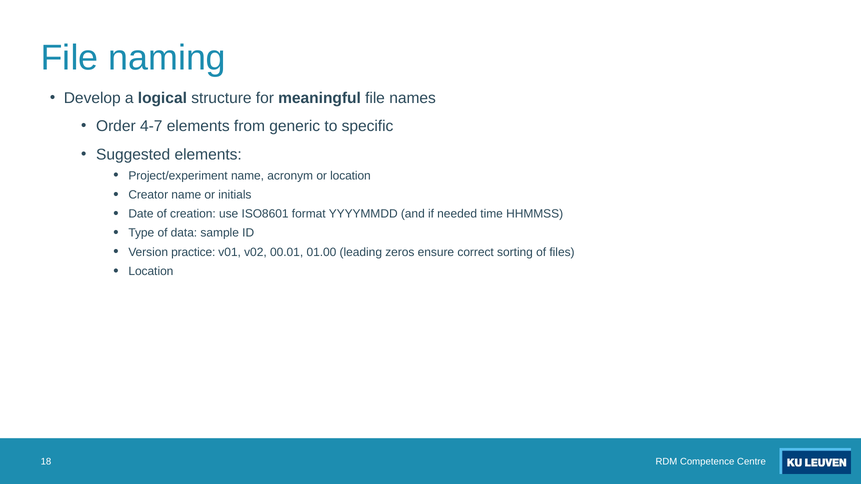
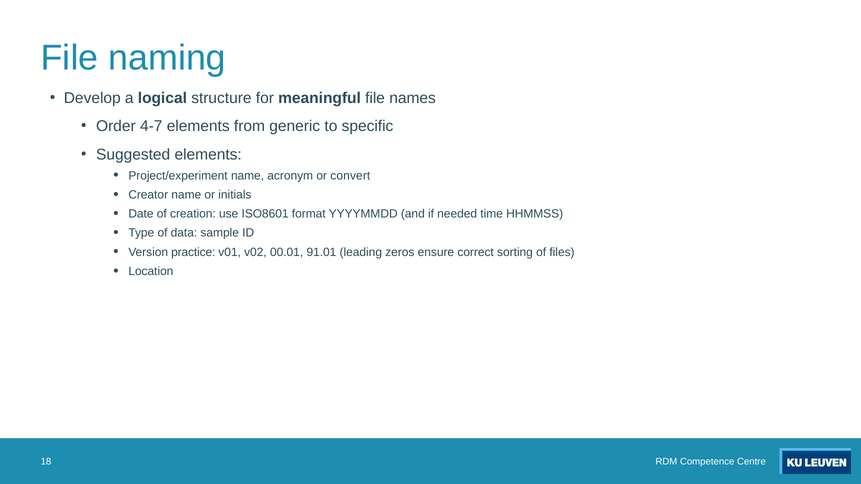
or location: location -> convert
01.00: 01.00 -> 91.01
